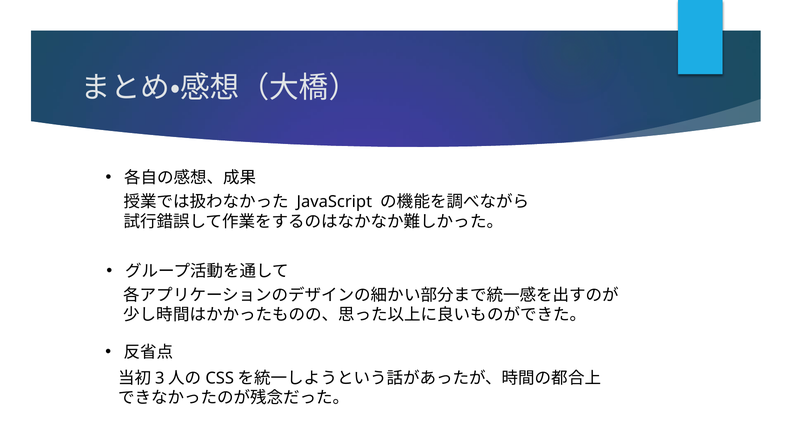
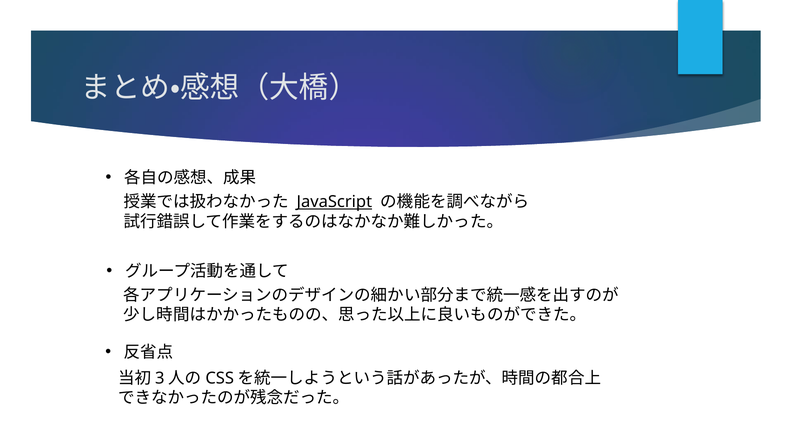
JavaScript underline: none -> present
